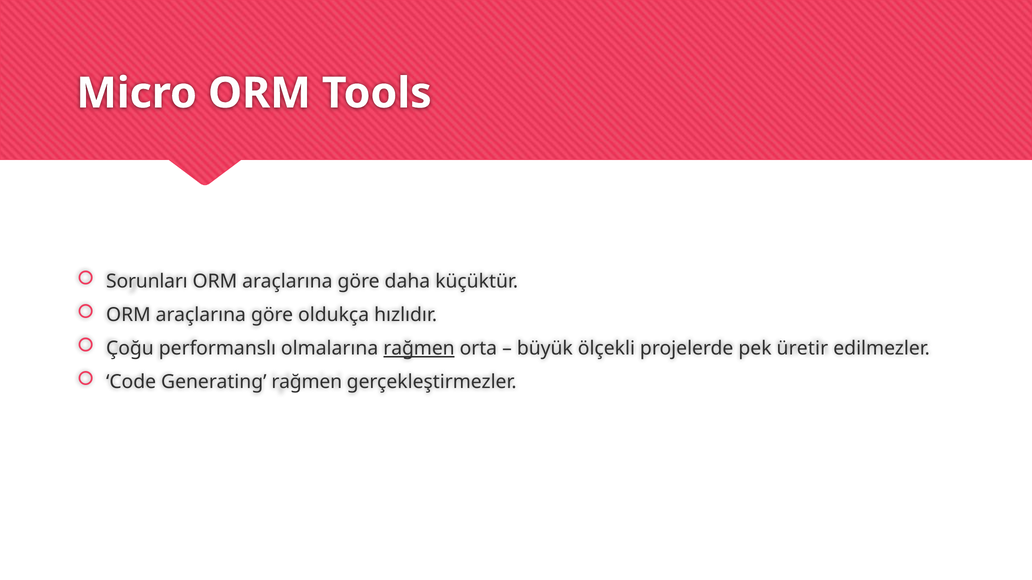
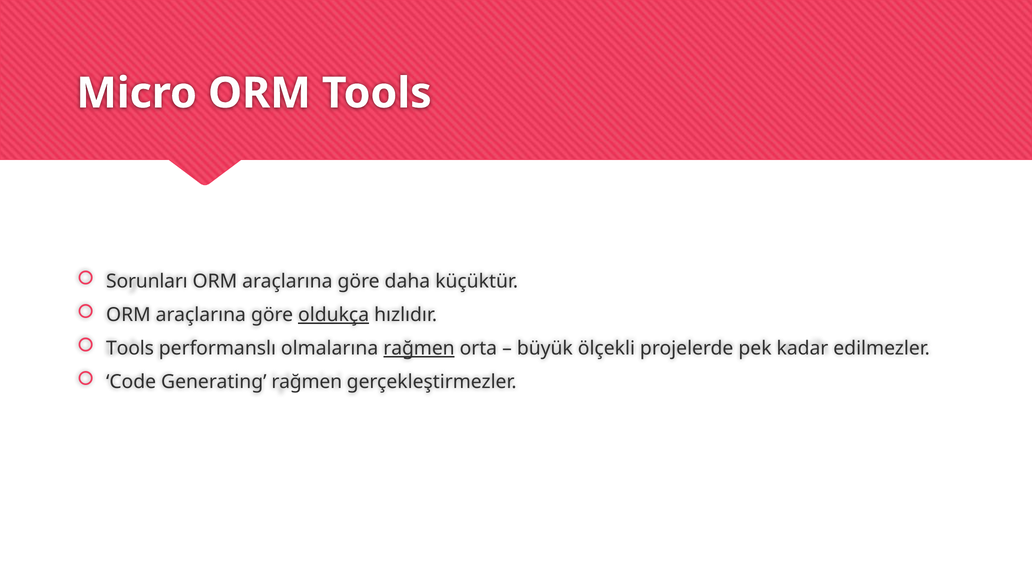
oldukça underline: none -> present
Çoğu at (130, 349): Çoğu -> Tools
üretir: üretir -> kadar
